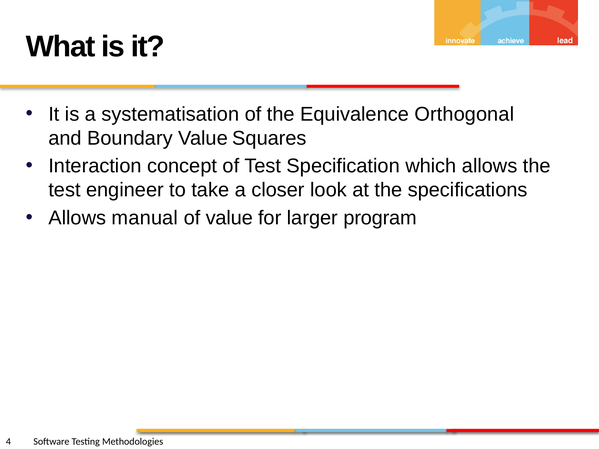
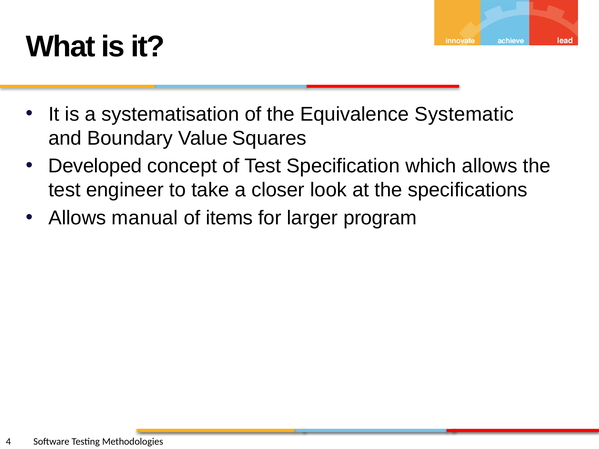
Orthogonal: Orthogonal -> Systematic
Interaction: Interaction -> Developed
of value: value -> items
